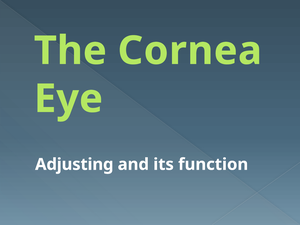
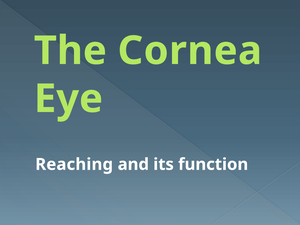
Adjusting: Adjusting -> Reaching
